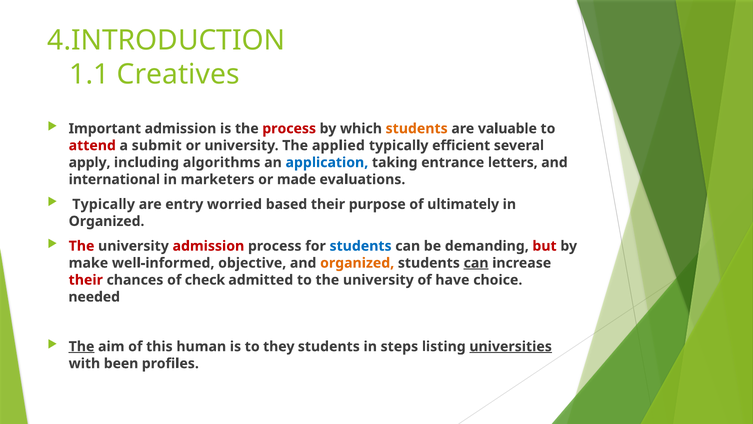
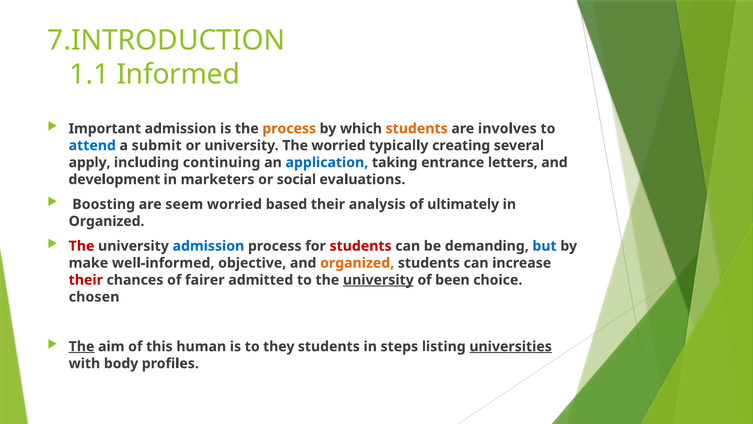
4.INTRODUCTION: 4.INTRODUCTION -> 7.INTRODUCTION
Creatives: Creatives -> Informed
process at (289, 128) colour: red -> orange
valuable: valuable -> involves
attend colour: red -> blue
The applied: applied -> worried
efficient: efficient -> creating
algorithms: algorithms -> continuing
international: international -> development
made: made -> social
Typically at (104, 204): Typically -> Boosting
entry: entry -> seem
purpose: purpose -> analysis
admission at (208, 246) colour: red -> blue
students at (361, 246) colour: blue -> red
but colour: red -> blue
can at (476, 263) underline: present -> none
check: check -> fairer
university at (378, 280) underline: none -> present
have: have -> been
needed: needed -> chosen
been: been -> body
